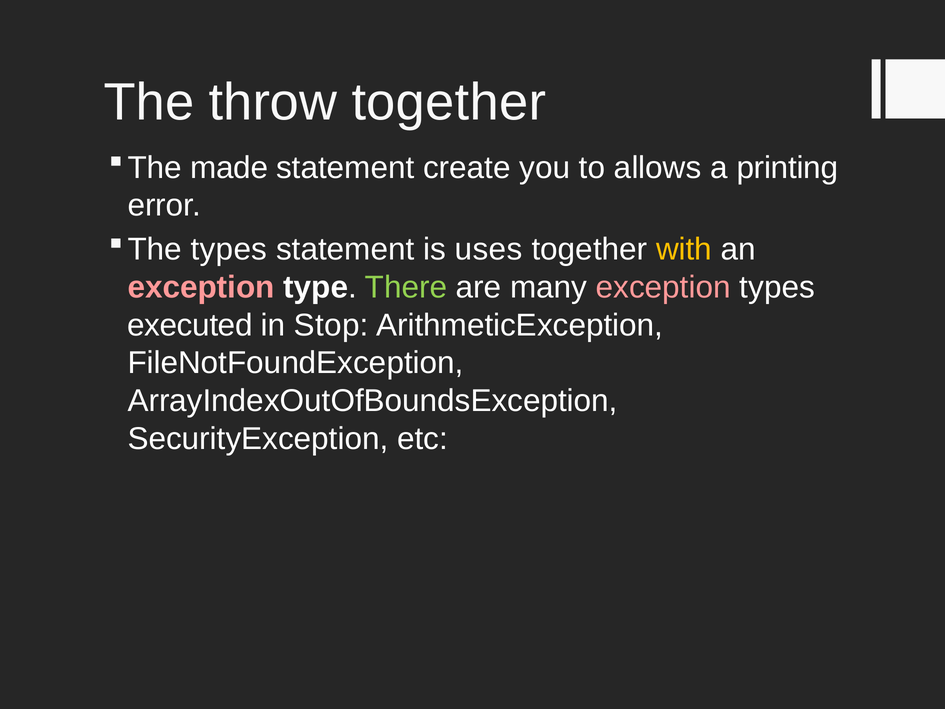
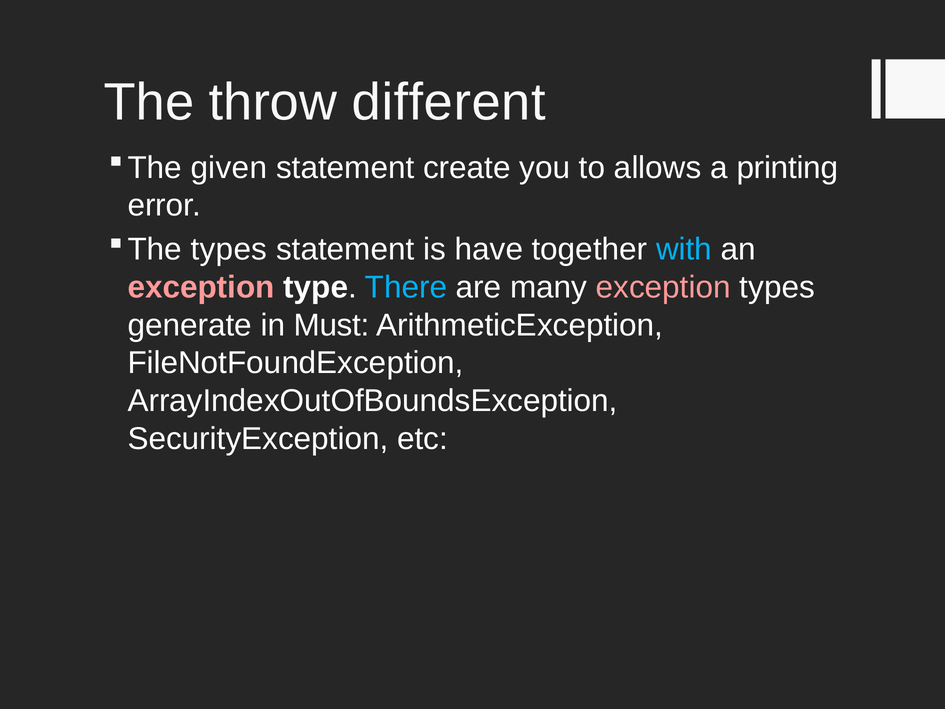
throw together: together -> different
made: made -> given
uses: uses -> have
with colour: yellow -> light blue
There colour: light green -> light blue
executed: executed -> generate
Stop: Stop -> Must
